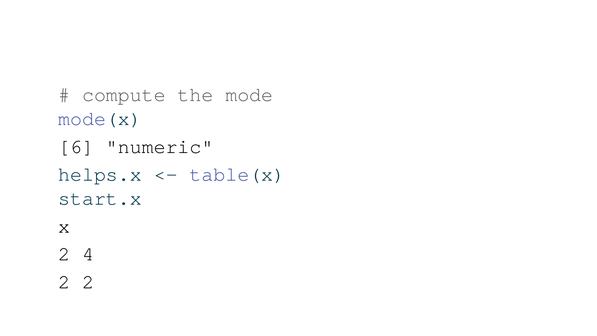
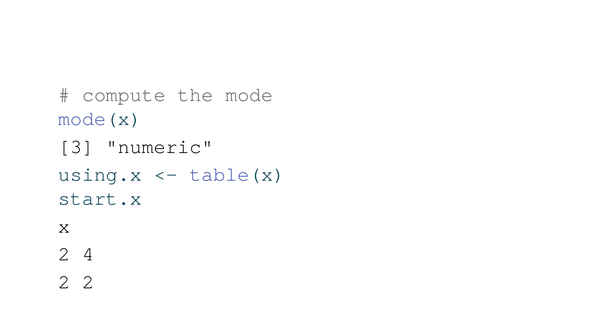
6: 6 -> 3
helps.x: helps.x -> using.x
